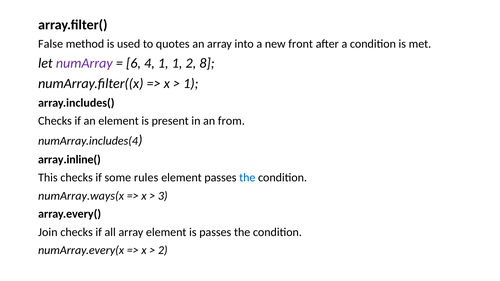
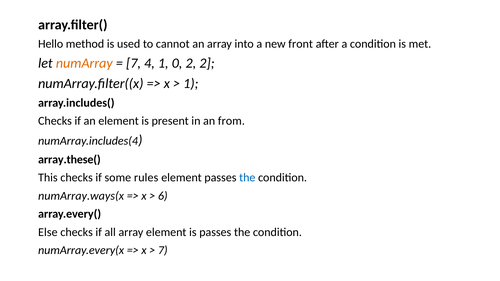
False: False -> Hello
quotes: quotes -> cannot
numArray colour: purple -> orange
6 at (134, 63): 6 -> 7
1 1: 1 -> 0
2 8: 8 -> 2
array.inline(: array.inline( -> array.these(
3: 3 -> 6
Join: Join -> Else
2 at (163, 250): 2 -> 7
